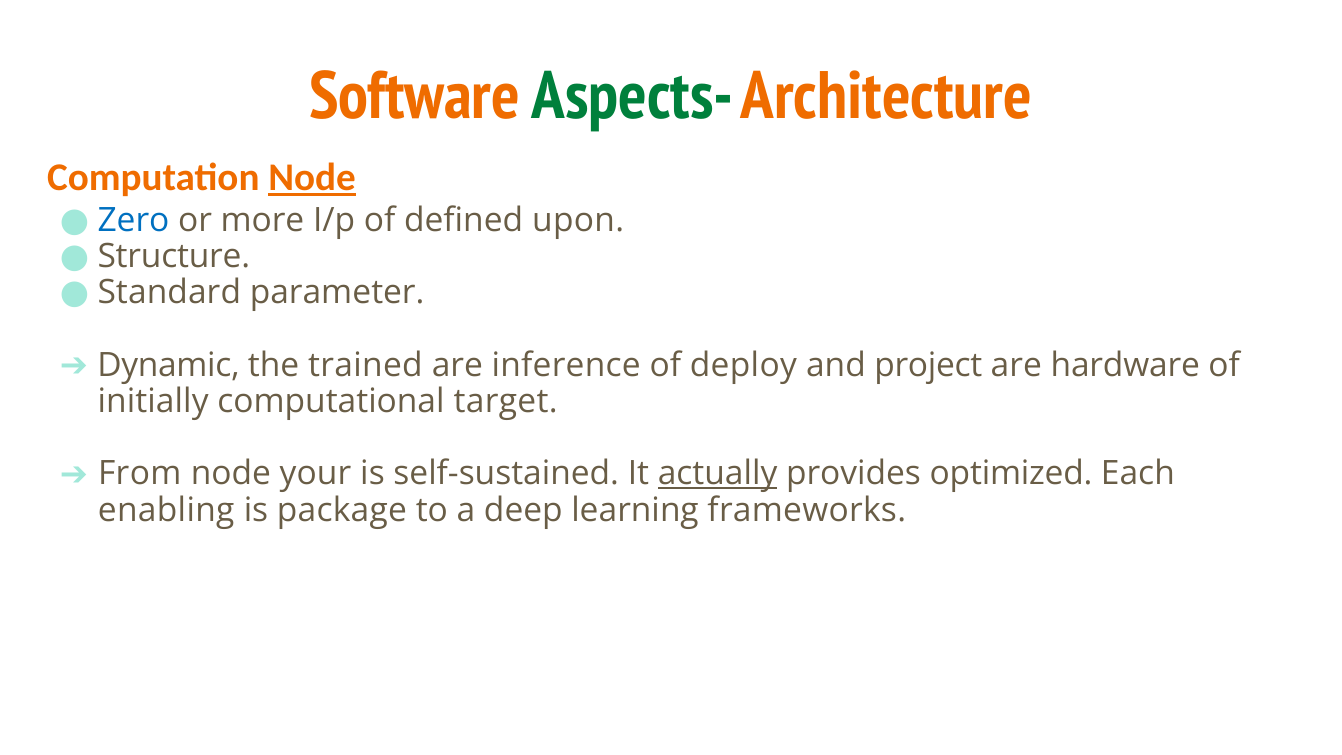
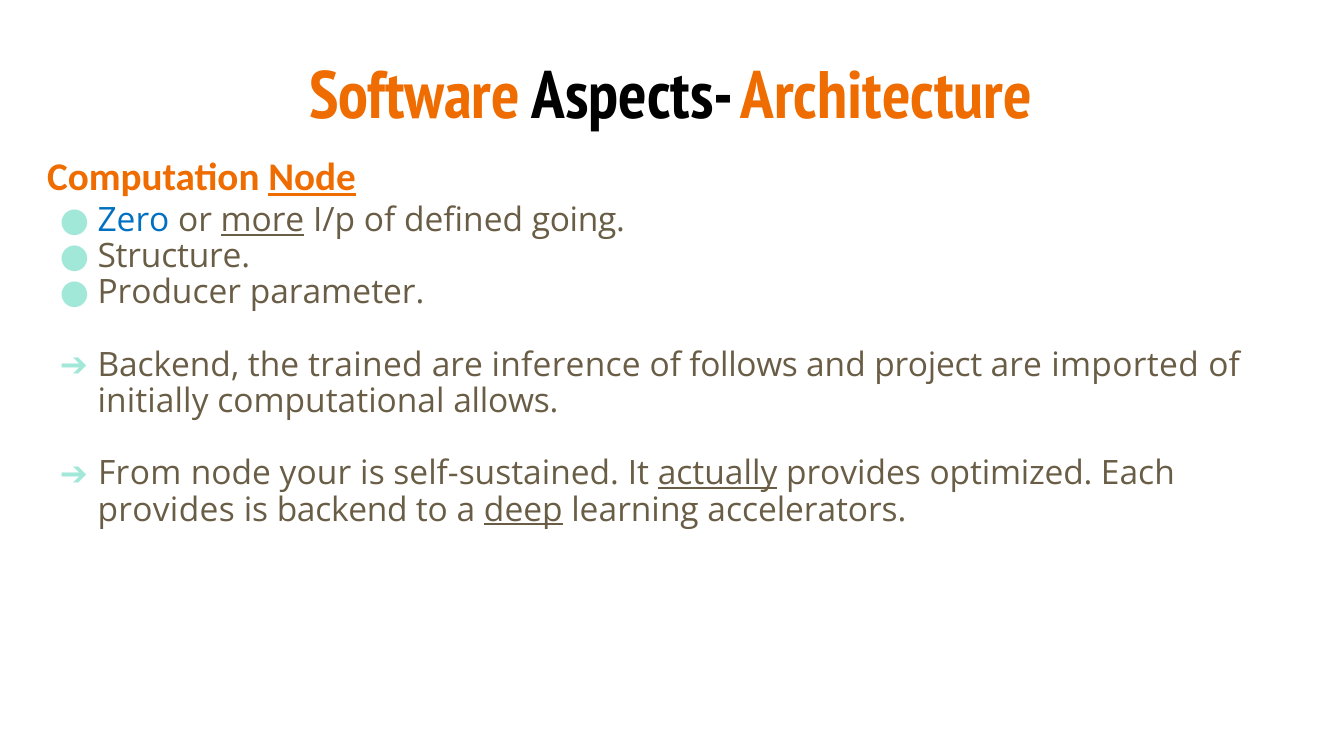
Aspects- colour: green -> black
more underline: none -> present
upon: upon -> going
Standard: Standard -> Producer
Dynamic at (169, 365): Dynamic -> Backend
deploy: deploy -> follows
hardware: hardware -> imported
target: target -> allows
enabling at (166, 510): enabling -> provides
is package: package -> backend
deep underline: none -> present
frameworks: frameworks -> accelerators
